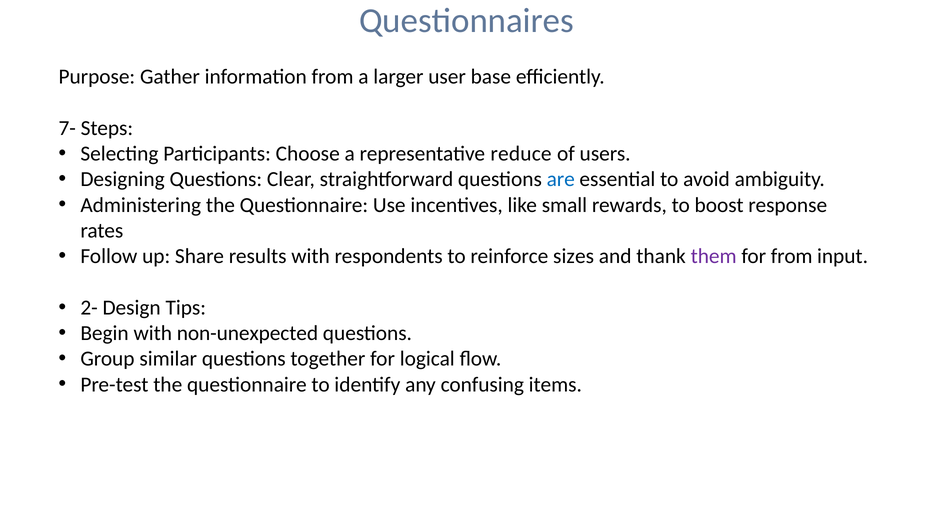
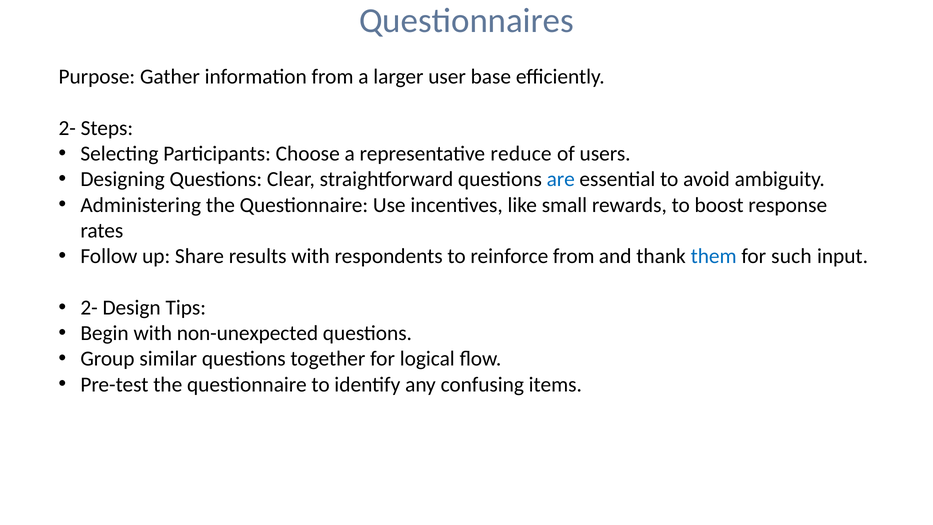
7- at (67, 128): 7- -> 2-
reinforce sizes: sizes -> from
them colour: purple -> blue
for from: from -> such
